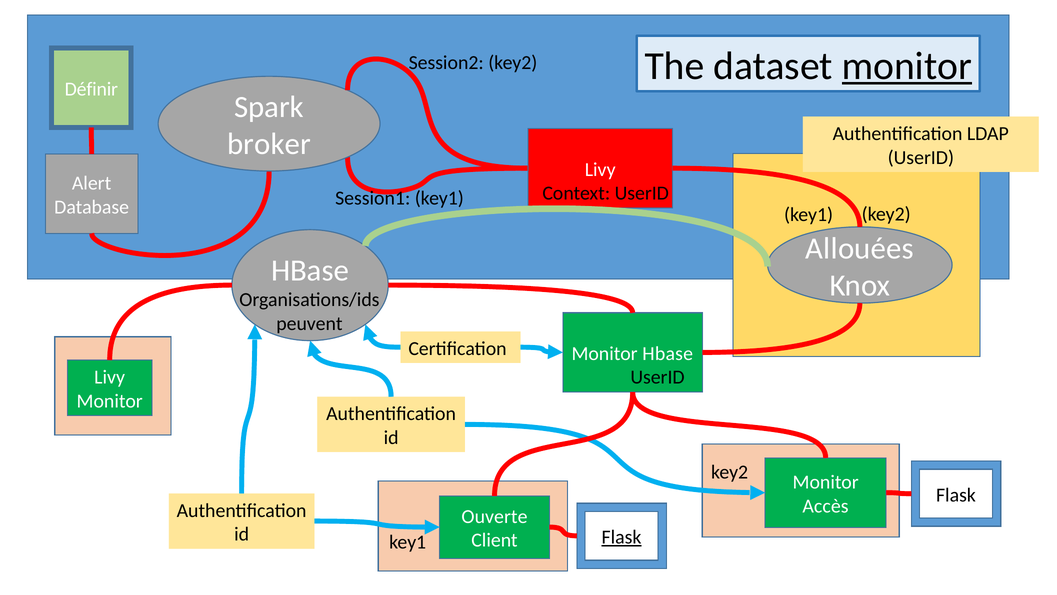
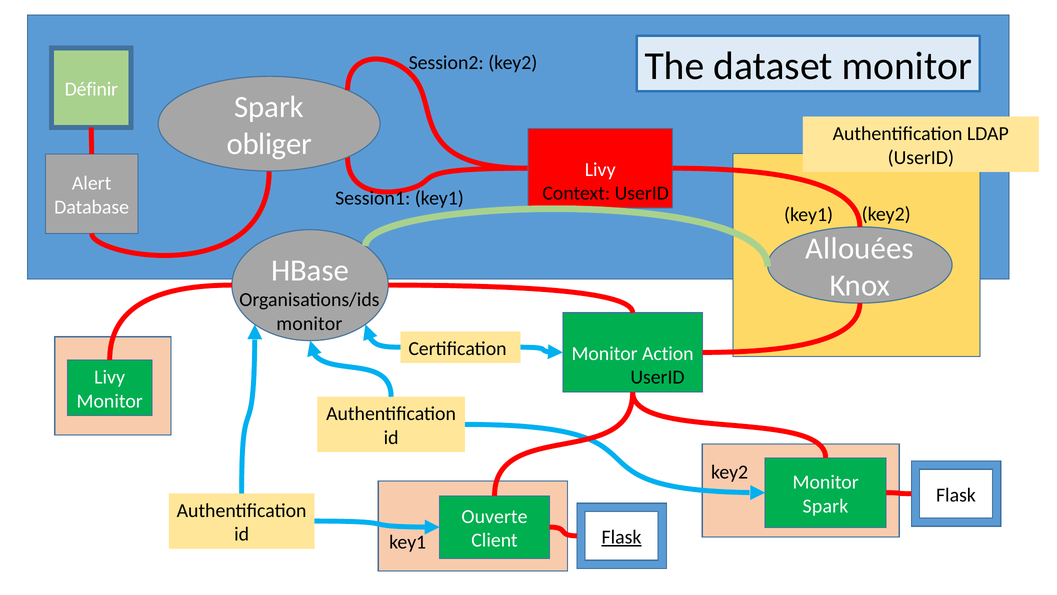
monitor at (907, 66) underline: present -> none
broker: broker -> obliger
peuvent at (309, 323): peuvent -> monitor
Monitor Hbase: Hbase -> Action
Accès at (826, 506): Accès -> Spark
